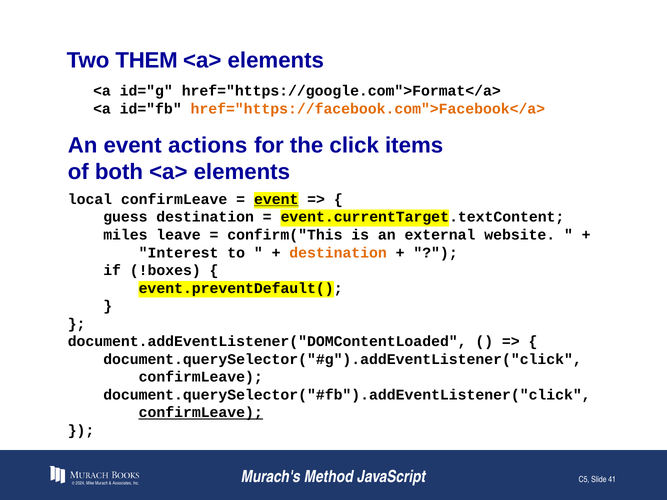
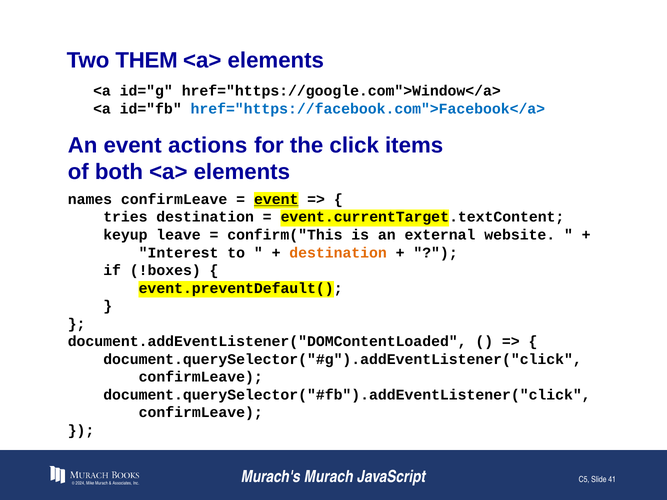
href="https://google.com">Format</a>: href="https://google.com">Format</a> -> href="https://google.com">Window</a>
href="https://facebook.com">Facebook</a> colour: orange -> blue
local: local -> names
guess: guess -> tries
miles: miles -> keyup
confirmLeave at (201, 413) underline: present -> none
Murach's Method: Method -> Murach
